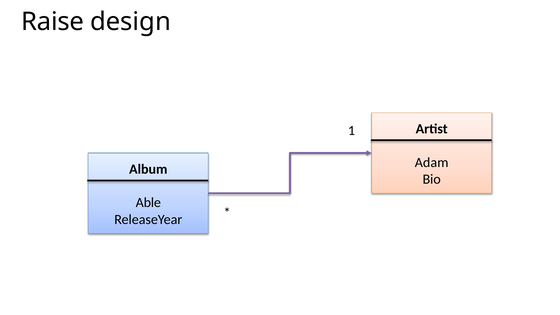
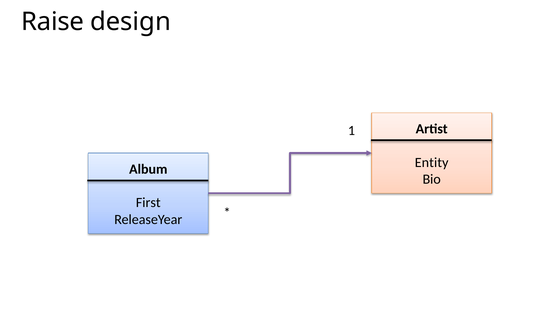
Adam: Adam -> Entity
Able: Able -> First
